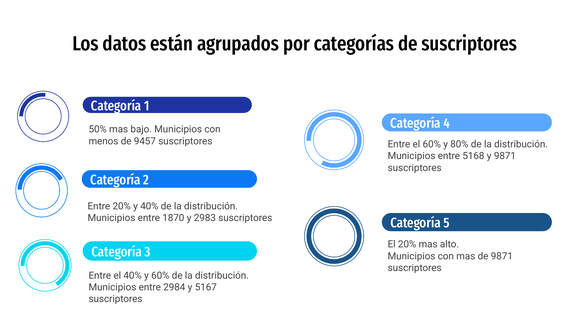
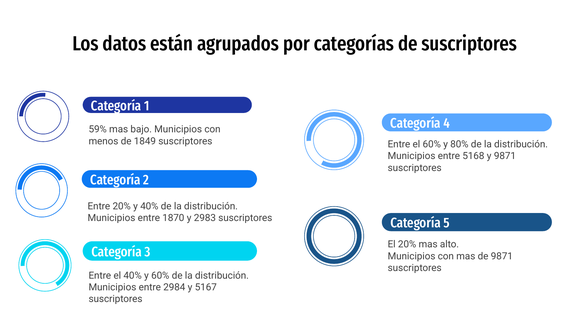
50%: 50% -> 59%
9457: 9457 -> 1849
